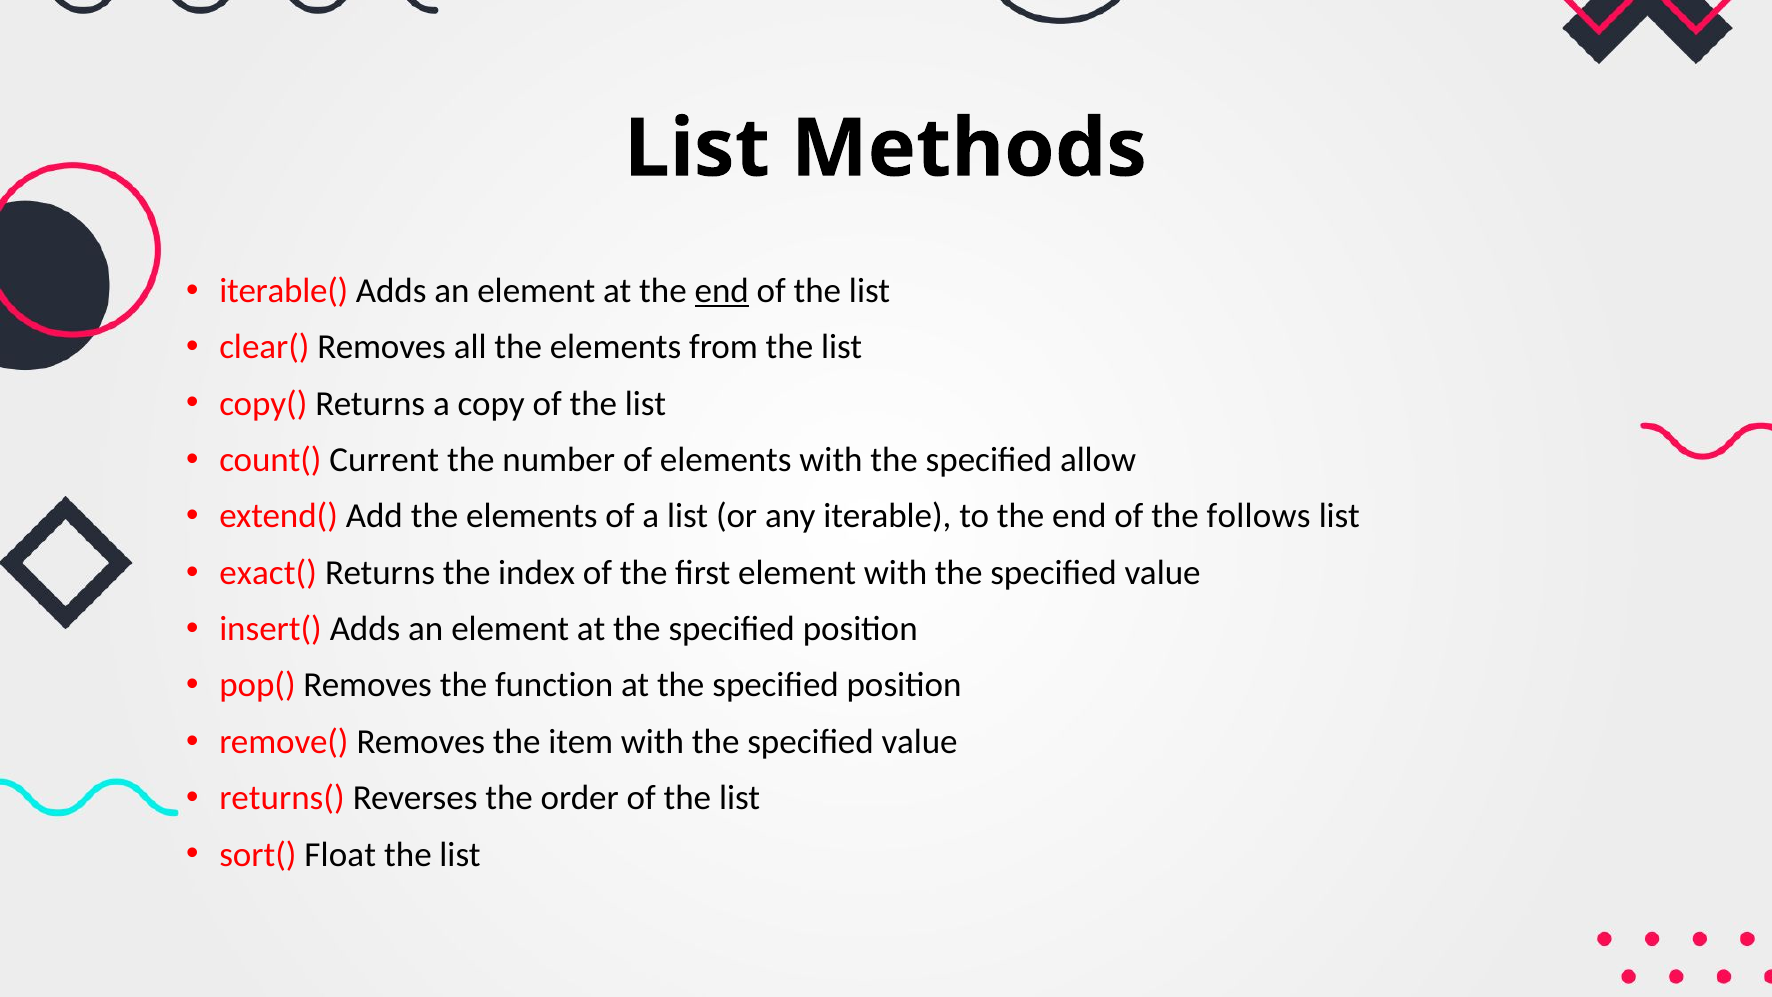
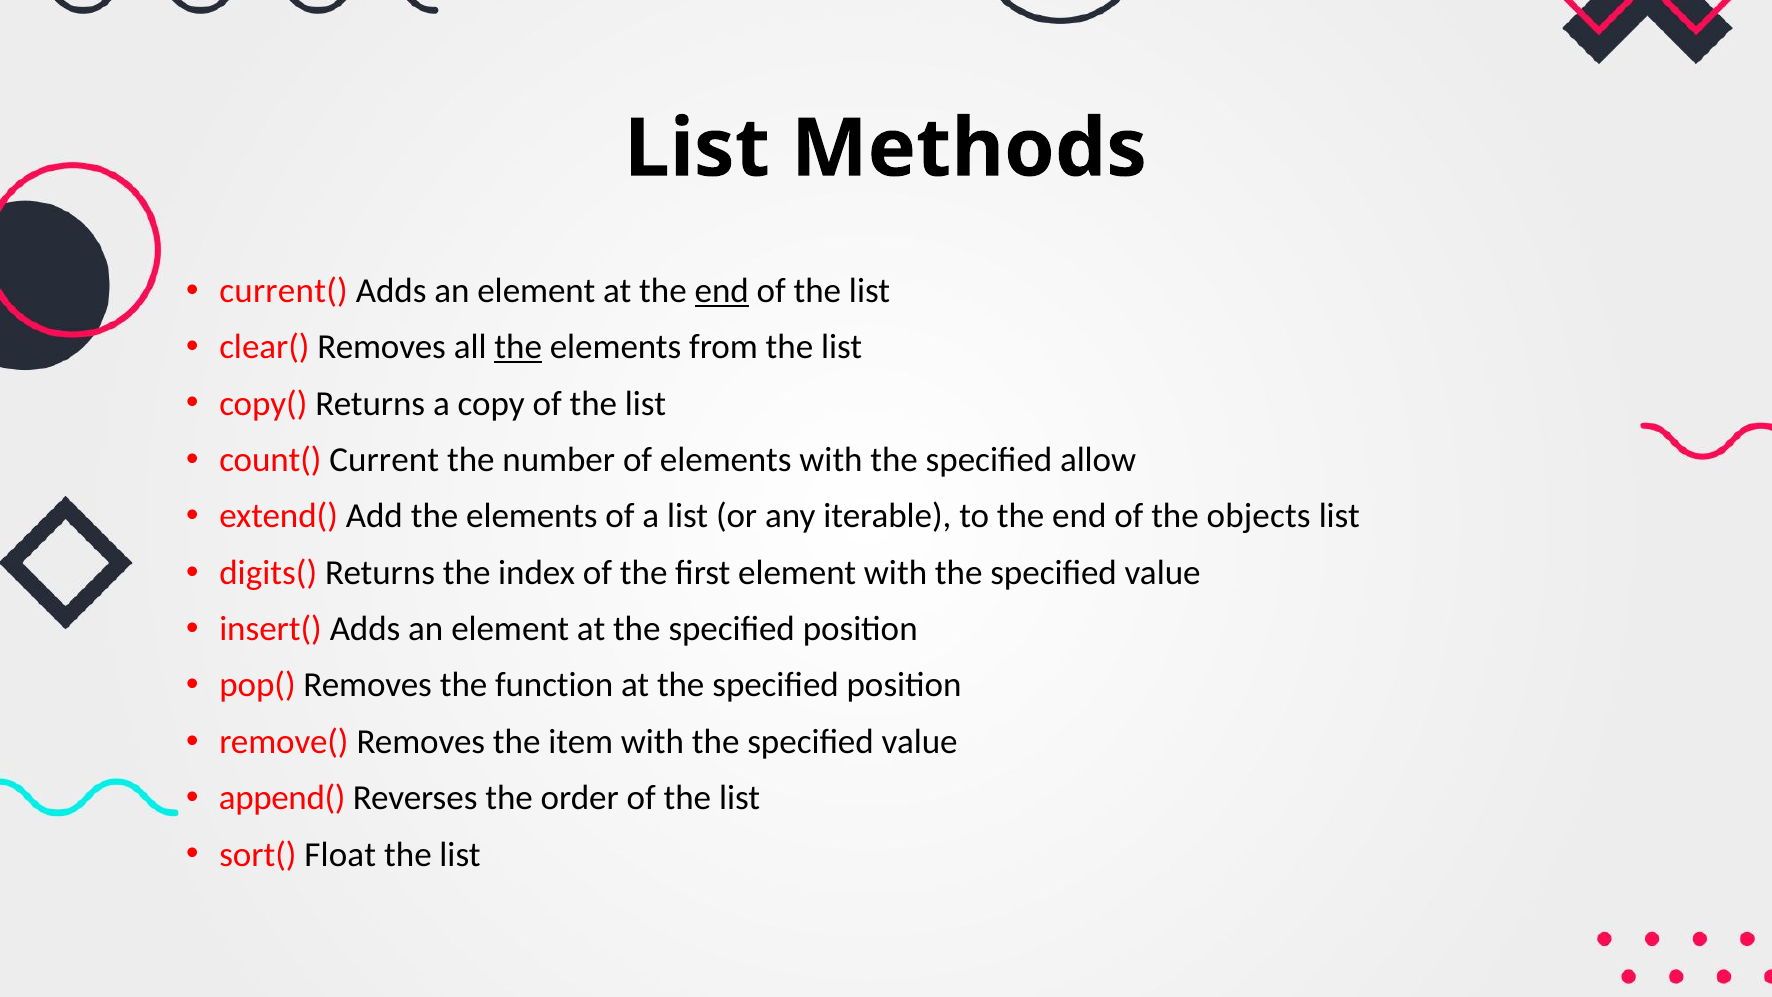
iterable(: iterable( -> current(
the at (518, 347) underline: none -> present
follows: follows -> objects
exact(: exact( -> digits(
returns(: returns( -> append(
